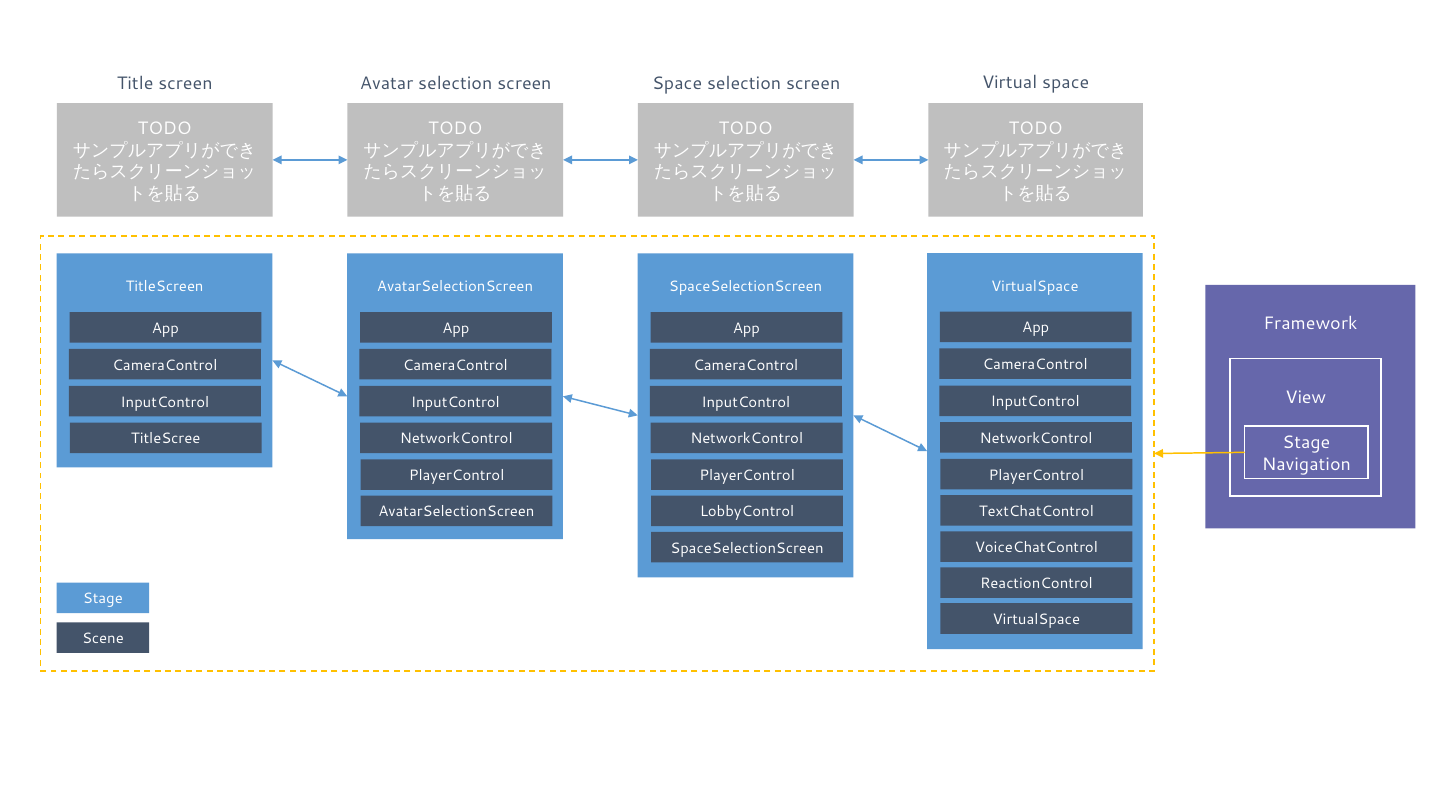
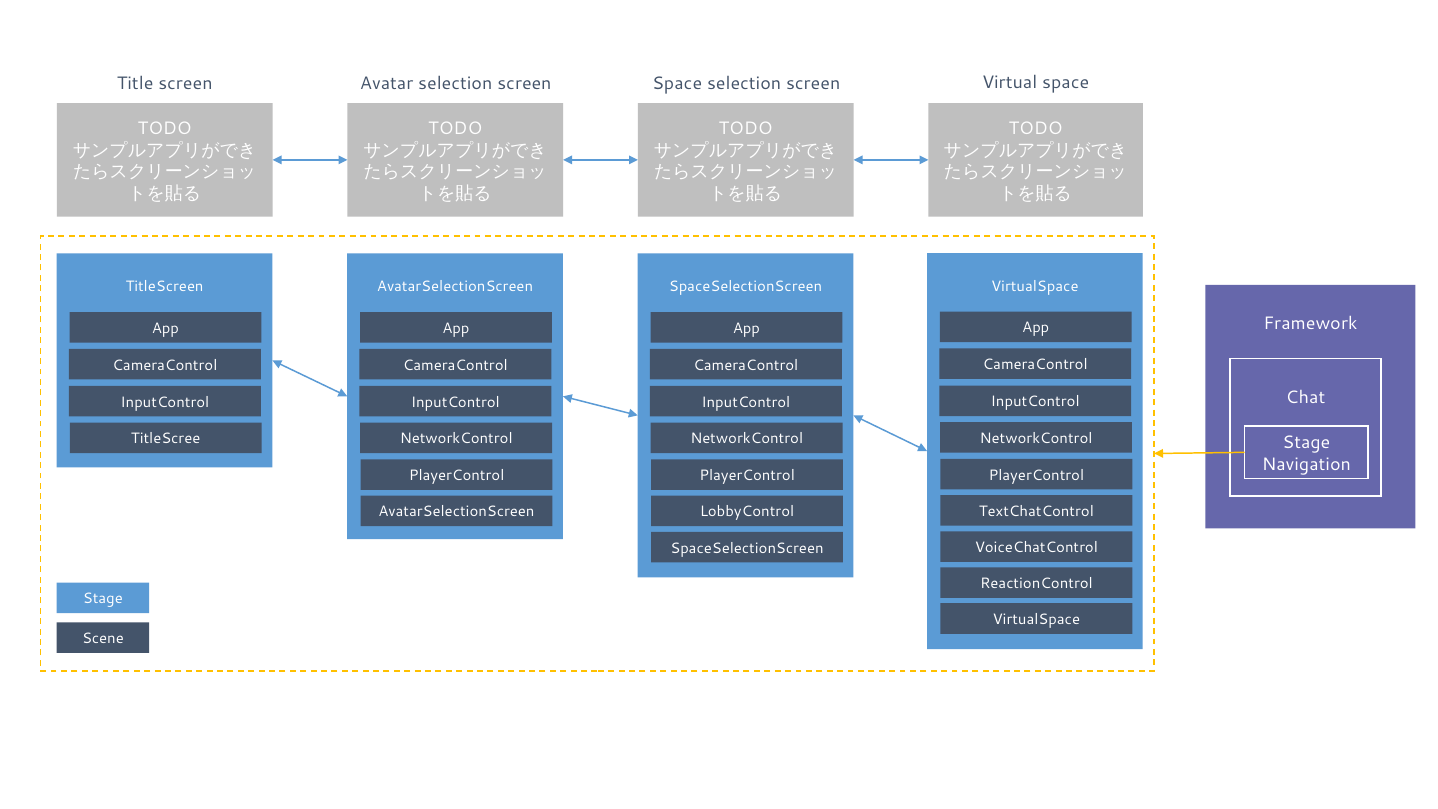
View: View -> Chat
